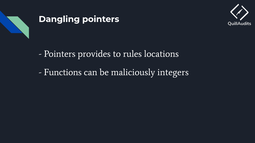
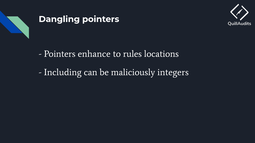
provides: provides -> enhance
Functions: Functions -> Including
